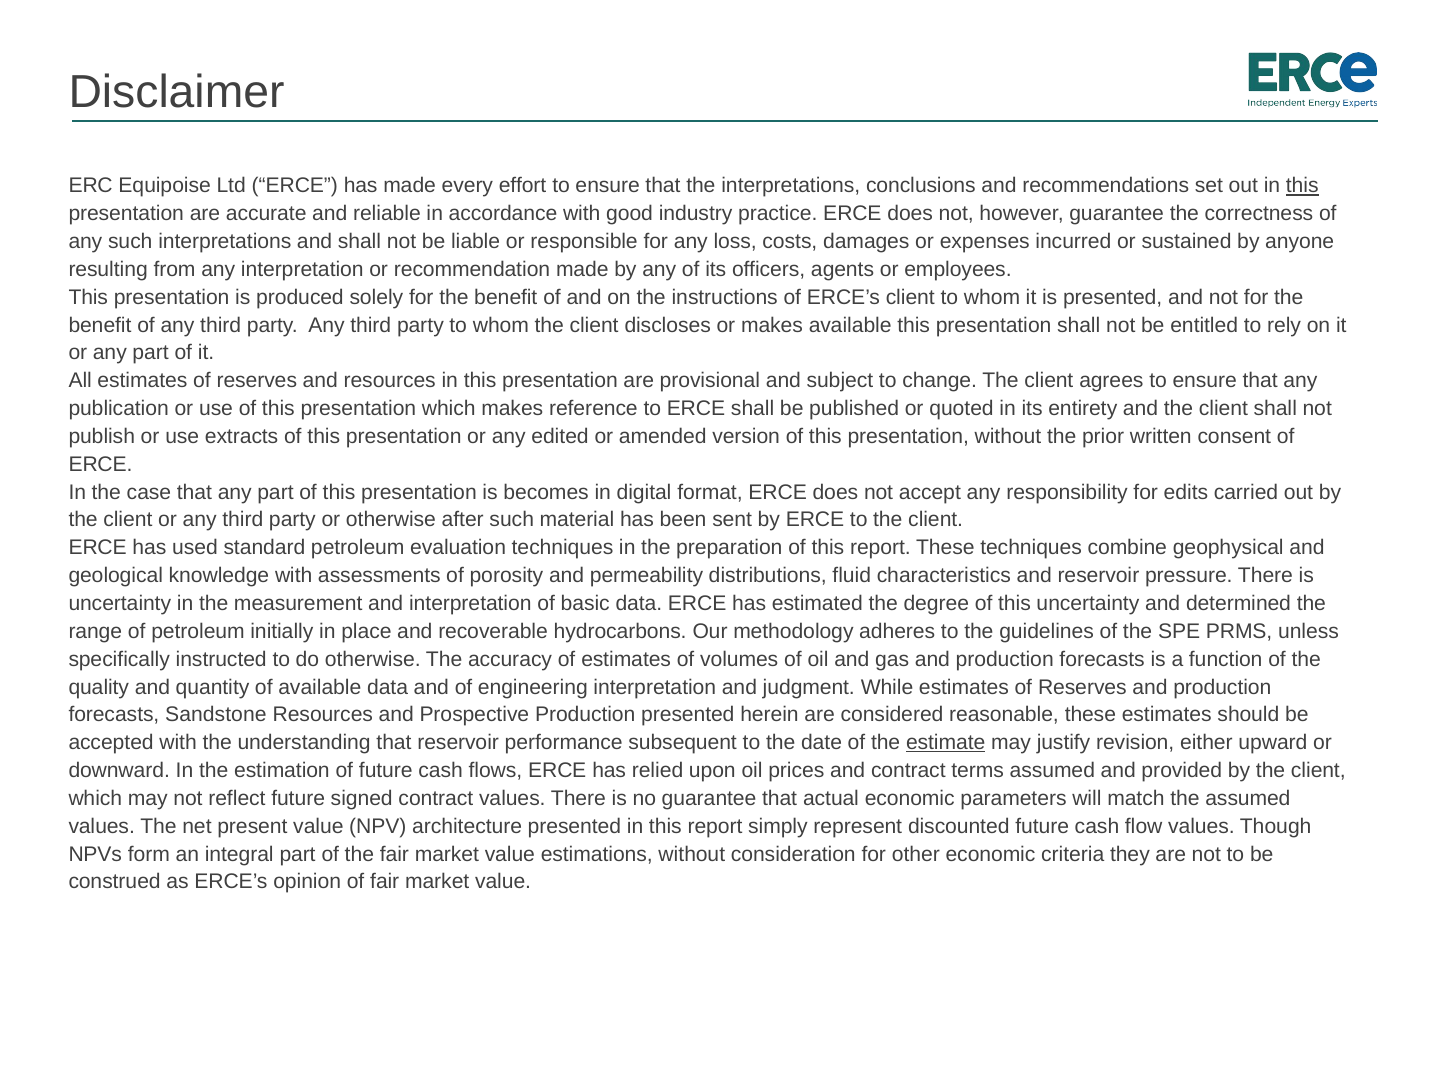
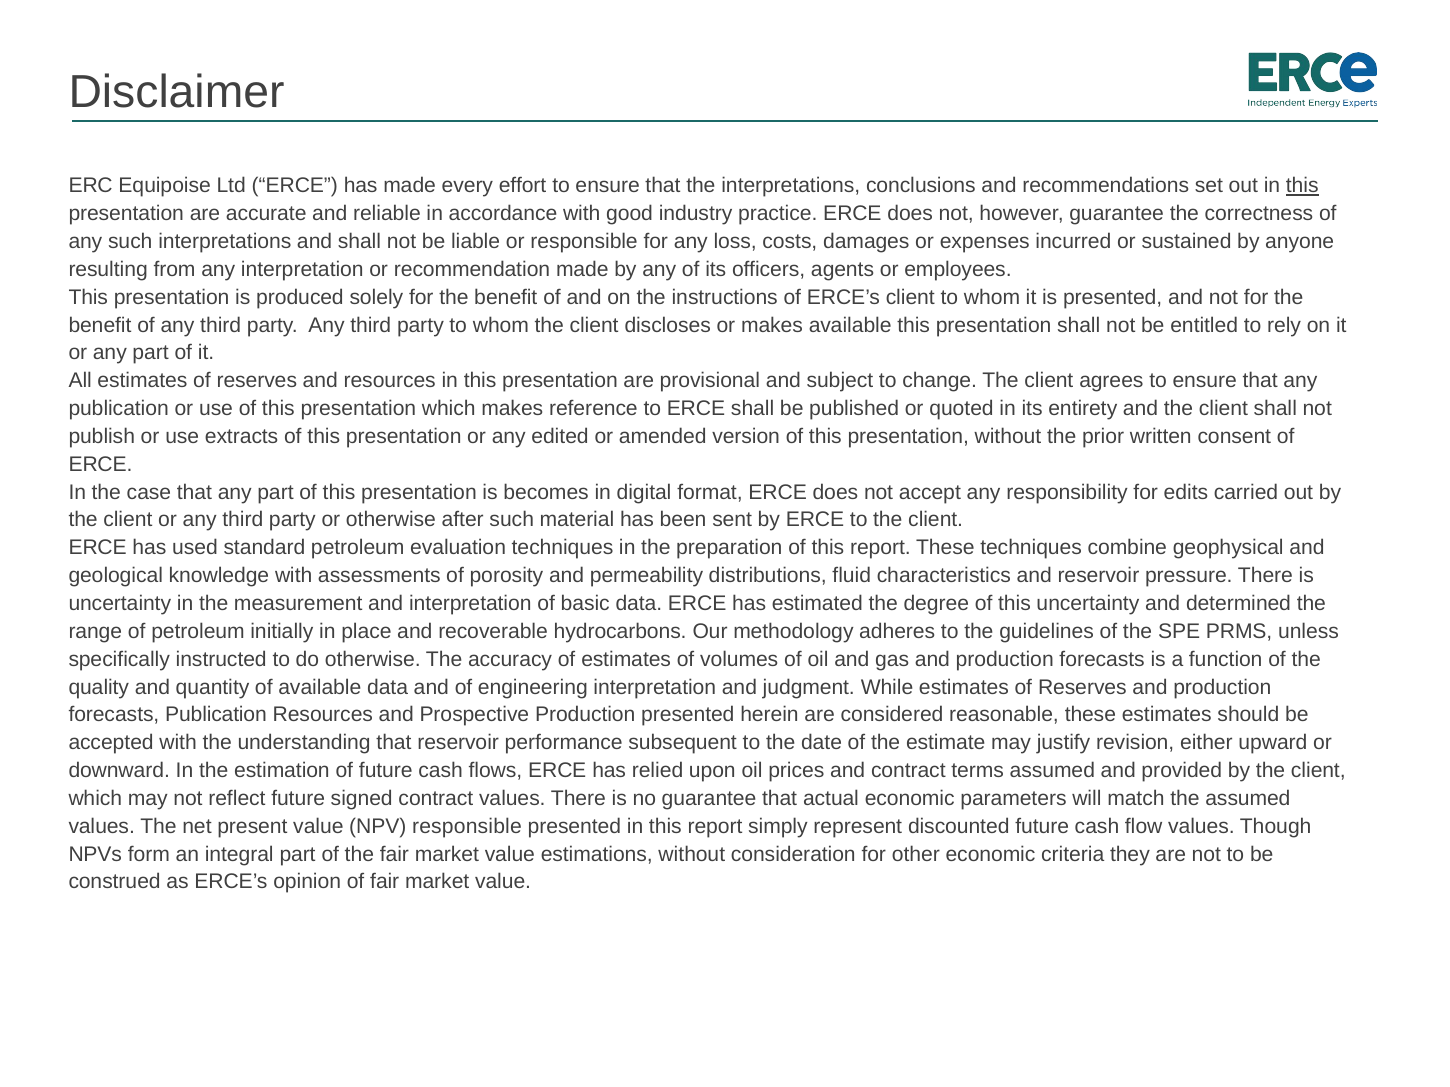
forecasts Sandstone: Sandstone -> Publication
estimate underline: present -> none
NPV architecture: architecture -> responsible
